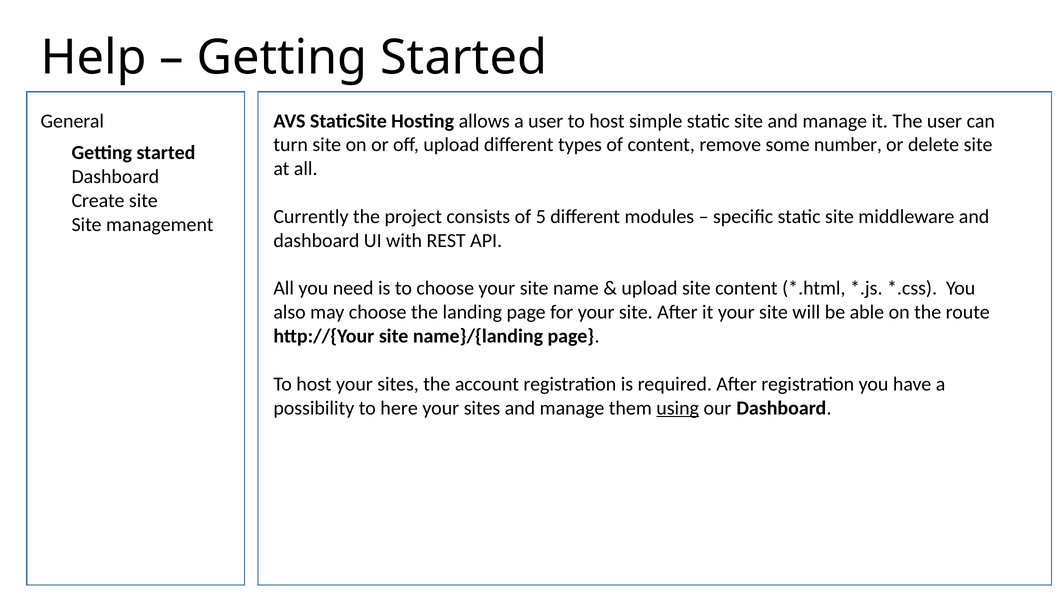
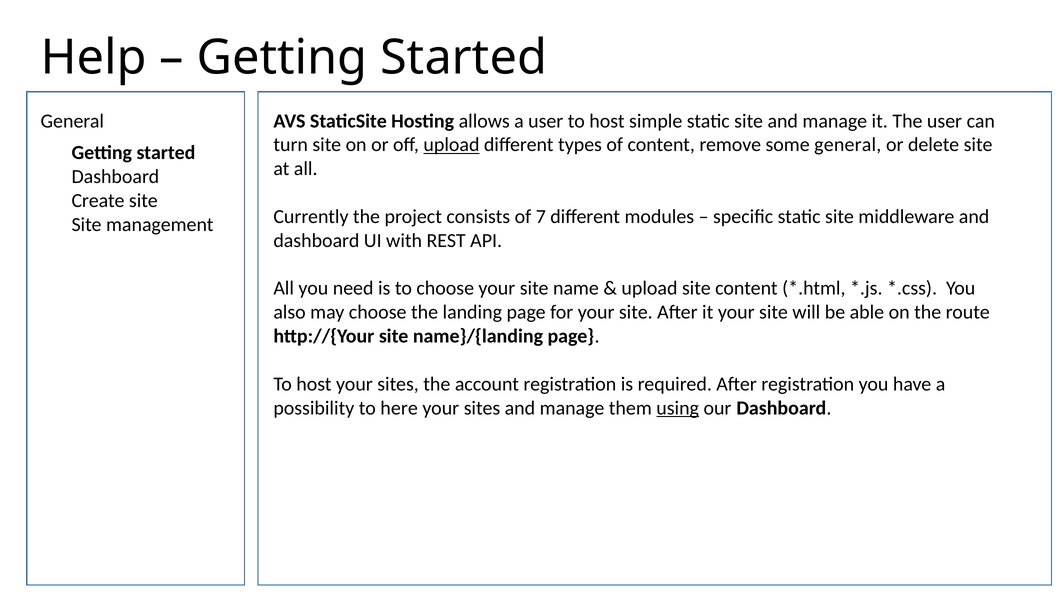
upload at (452, 145) underline: none -> present
some number: number -> general
5: 5 -> 7
